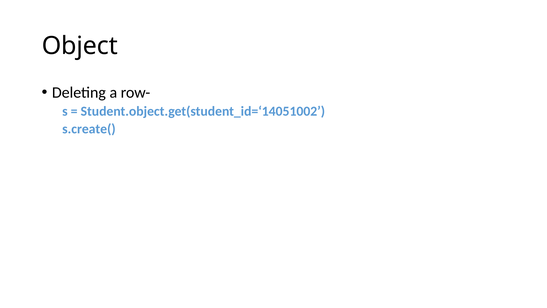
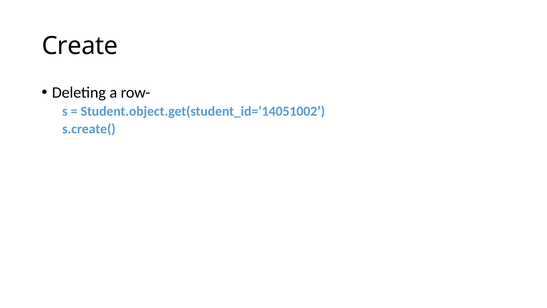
Object: Object -> Create
